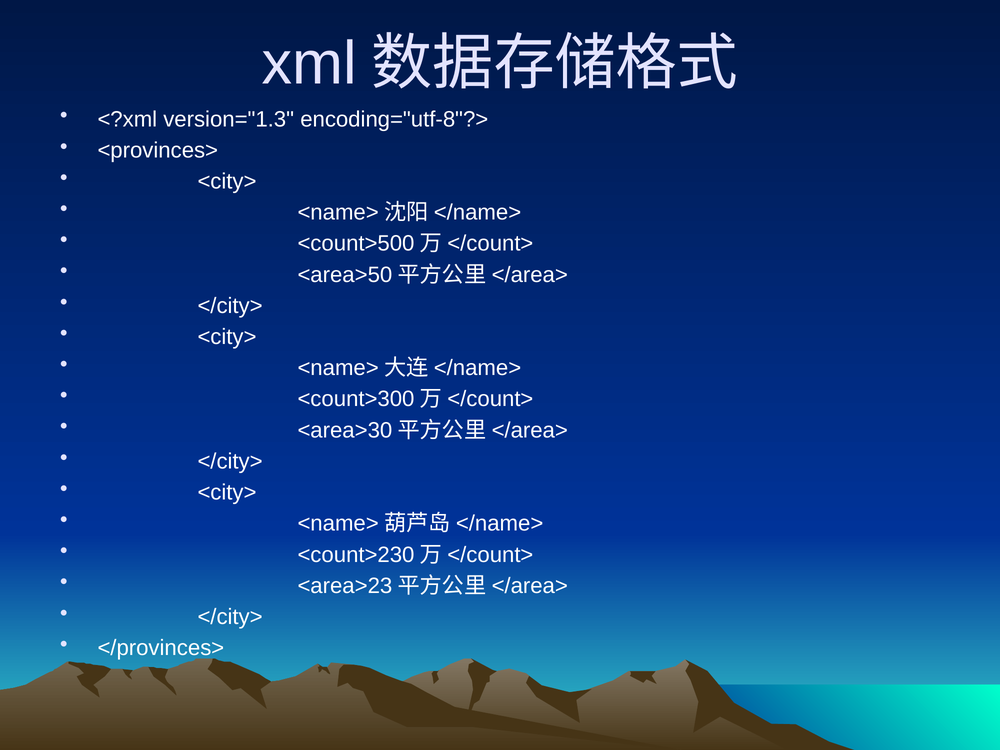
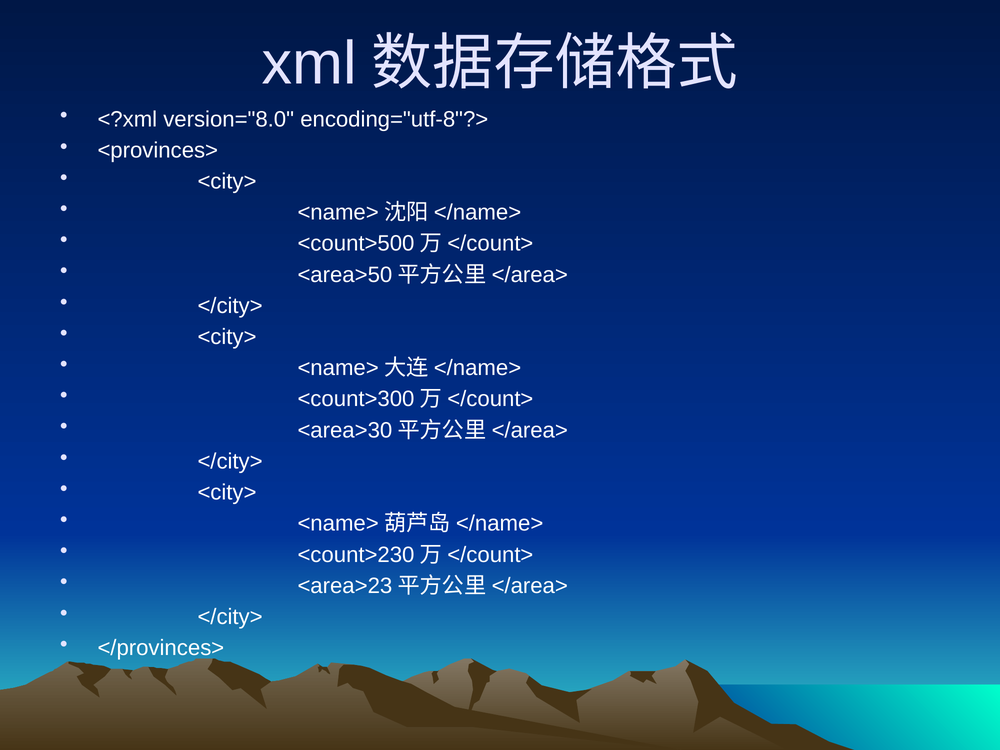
version="1.3: version="1.3 -> version="8.0
